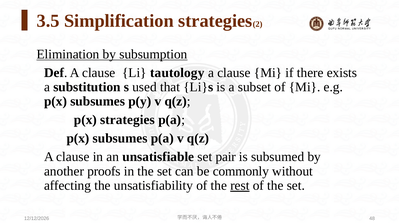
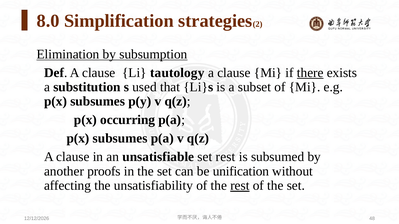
3.5: 3.5 -> 8.0
there underline: none -> present
p(x strategies: strategies -> occurring
set pair: pair -> rest
commonly: commonly -> unification
